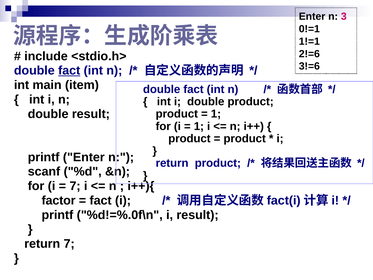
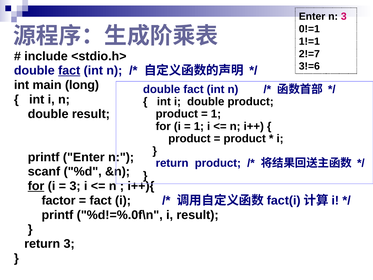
2!=6: 2!=6 -> 2!=7
item: item -> long
for at (36, 186) underline: none -> present
7 at (75, 186): 7 -> 3
return 7: 7 -> 3
